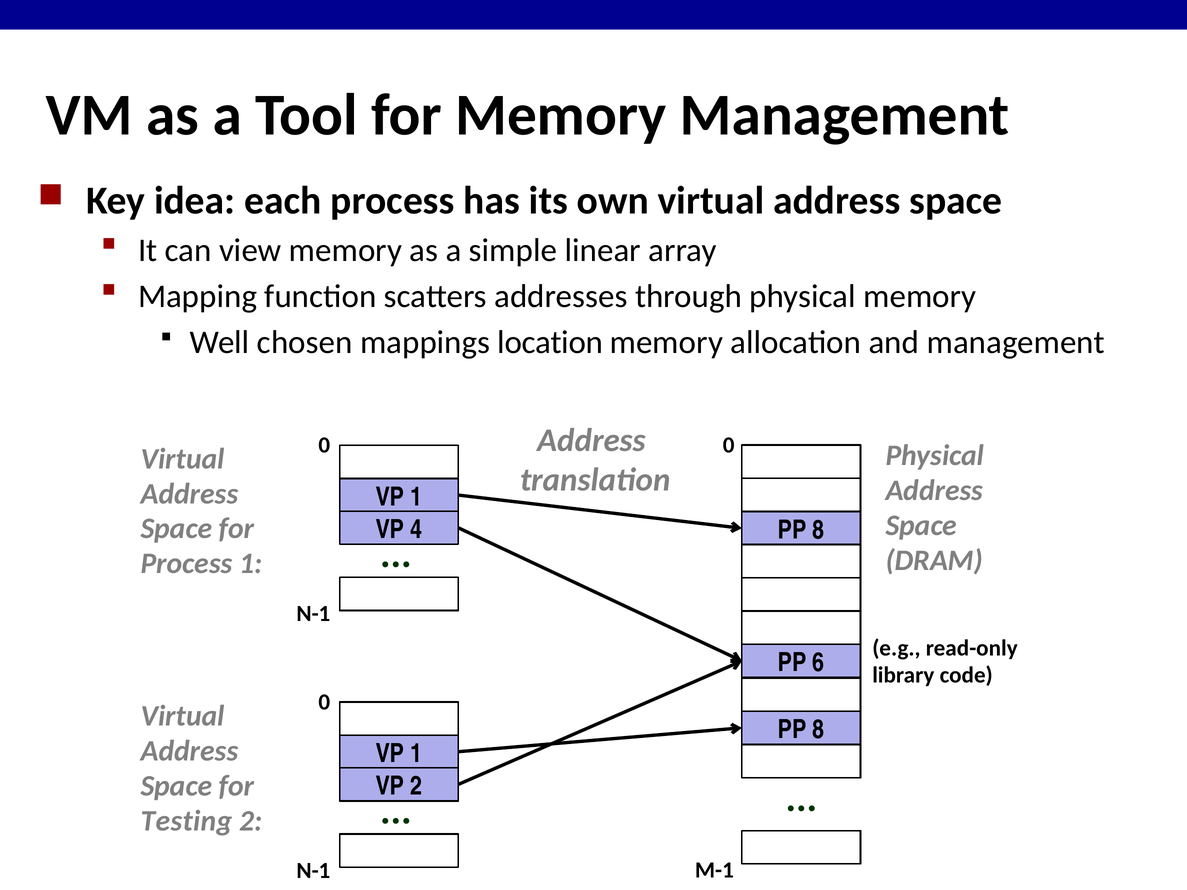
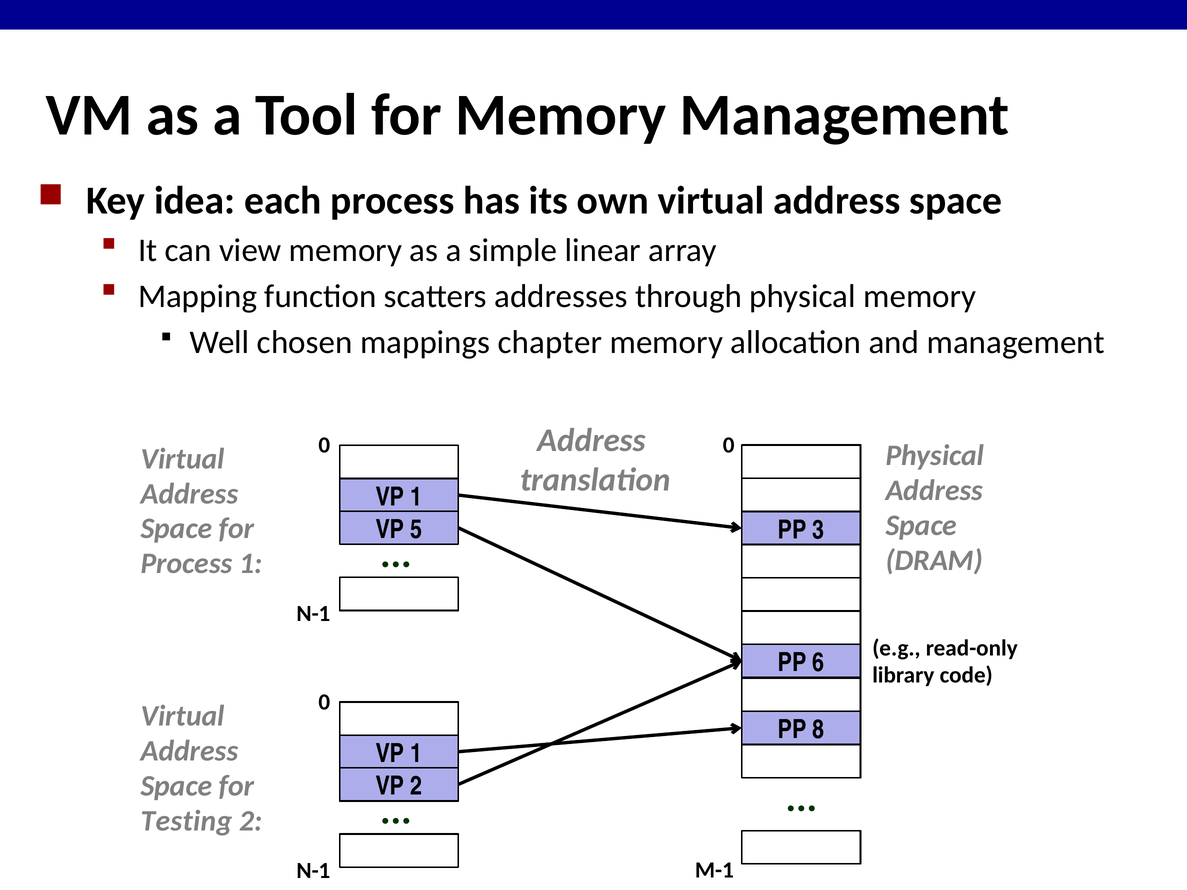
location: location -> chapter
4: 4 -> 5
8 at (818, 530): 8 -> 3
